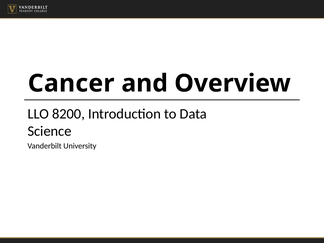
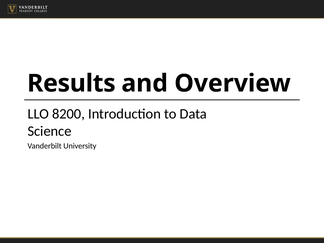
Cancer: Cancer -> Results
